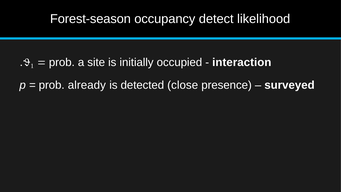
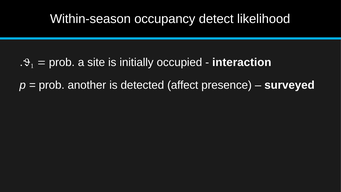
Forest-season: Forest-season -> Within-season
already: already -> another
close: close -> affect
